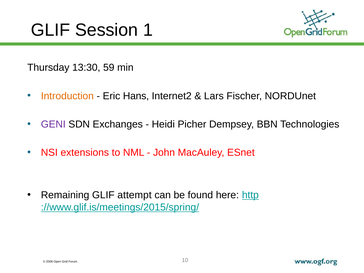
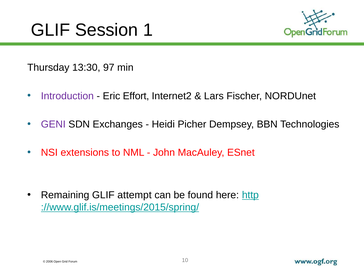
59: 59 -> 97
Introduction colour: orange -> purple
Hans: Hans -> Effort
